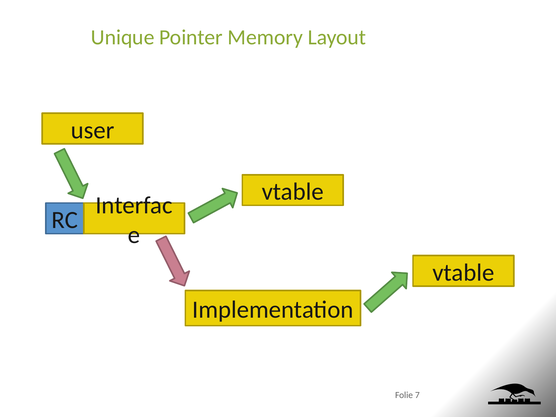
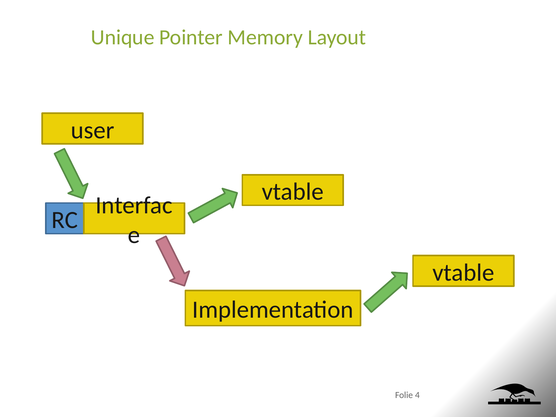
7: 7 -> 4
